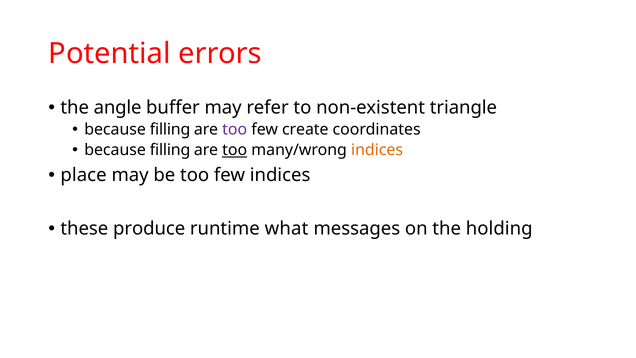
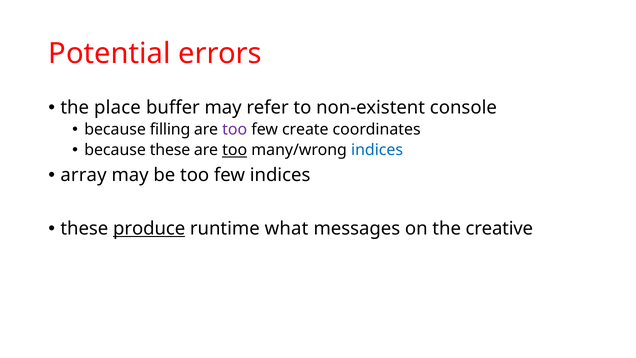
angle: angle -> place
triangle: triangle -> console
filling at (170, 150): filling -> these
indices at (377, 150) colour: orange -> blue
place: place -> array
produce underline: none -> present
holding: holding -> creative
